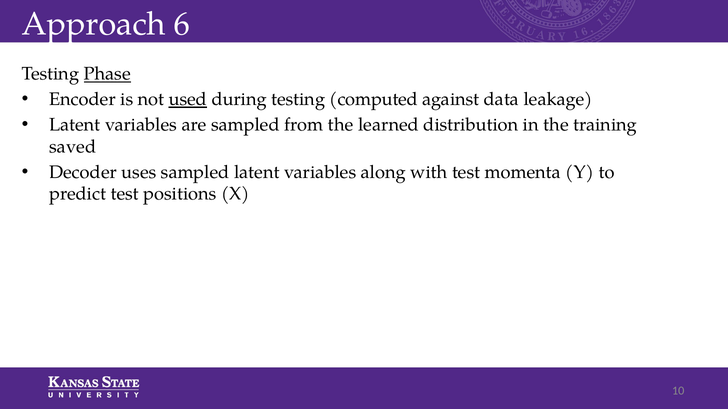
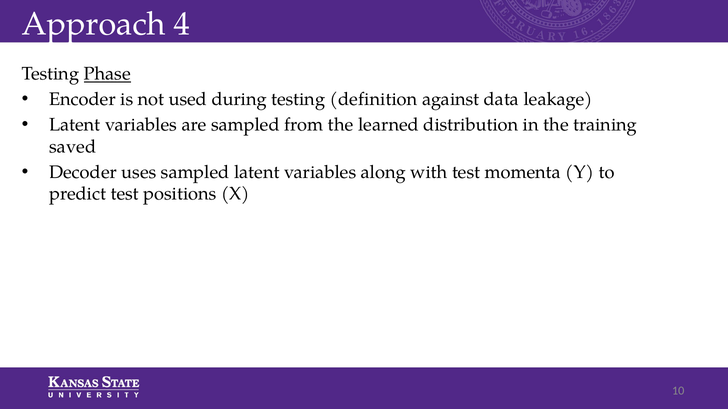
6: 6 -> 4
used underline: present -> none
computed: computed -> definition
